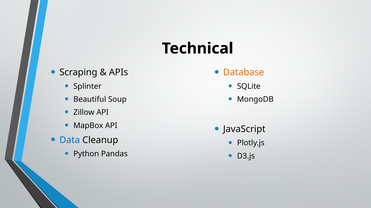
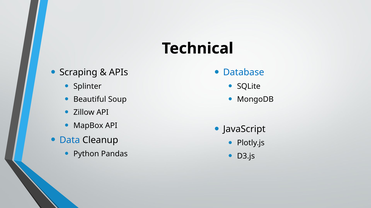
Database colour: orange -> blue
